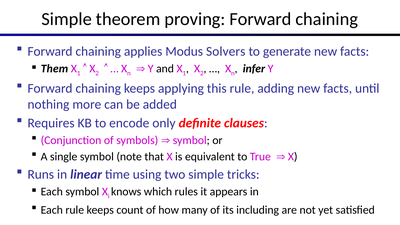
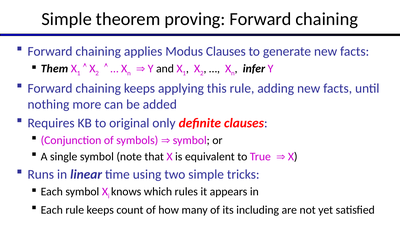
Modus Solvers: Solvers -> Clauses
encode: encode -> original
